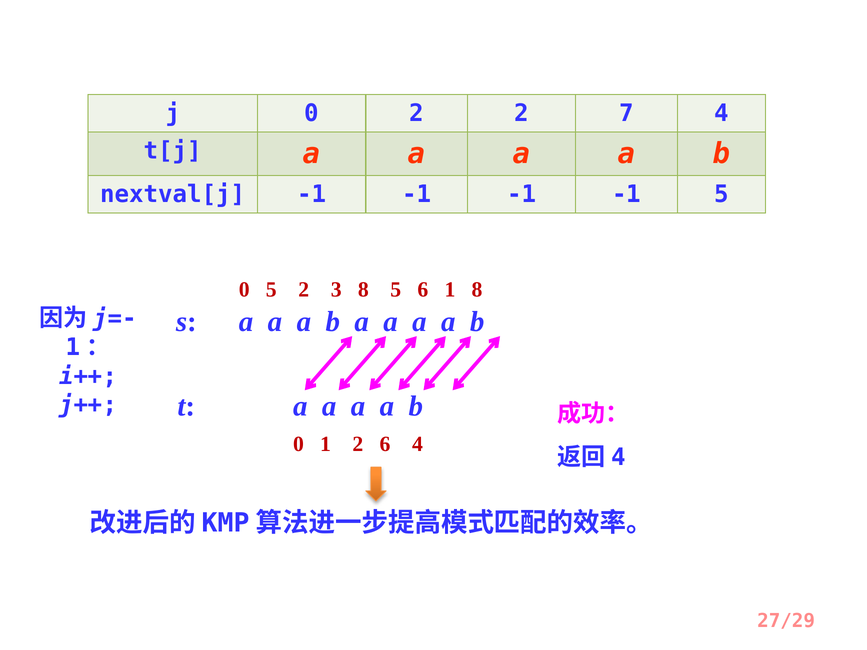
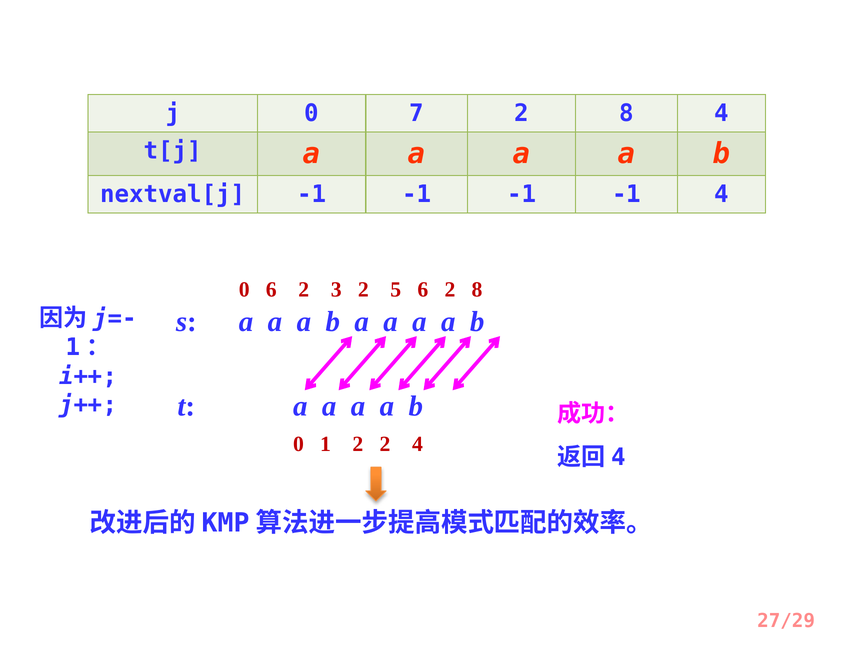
0 2: 2 -> 7
7 at (627, 113): 7 -> 8
-1 5: 5 -> 4
0 5: 5 -> 6
3 8: 8 -> 2
5 6 1: 1 -> 2
2 6: 6 -> 2
